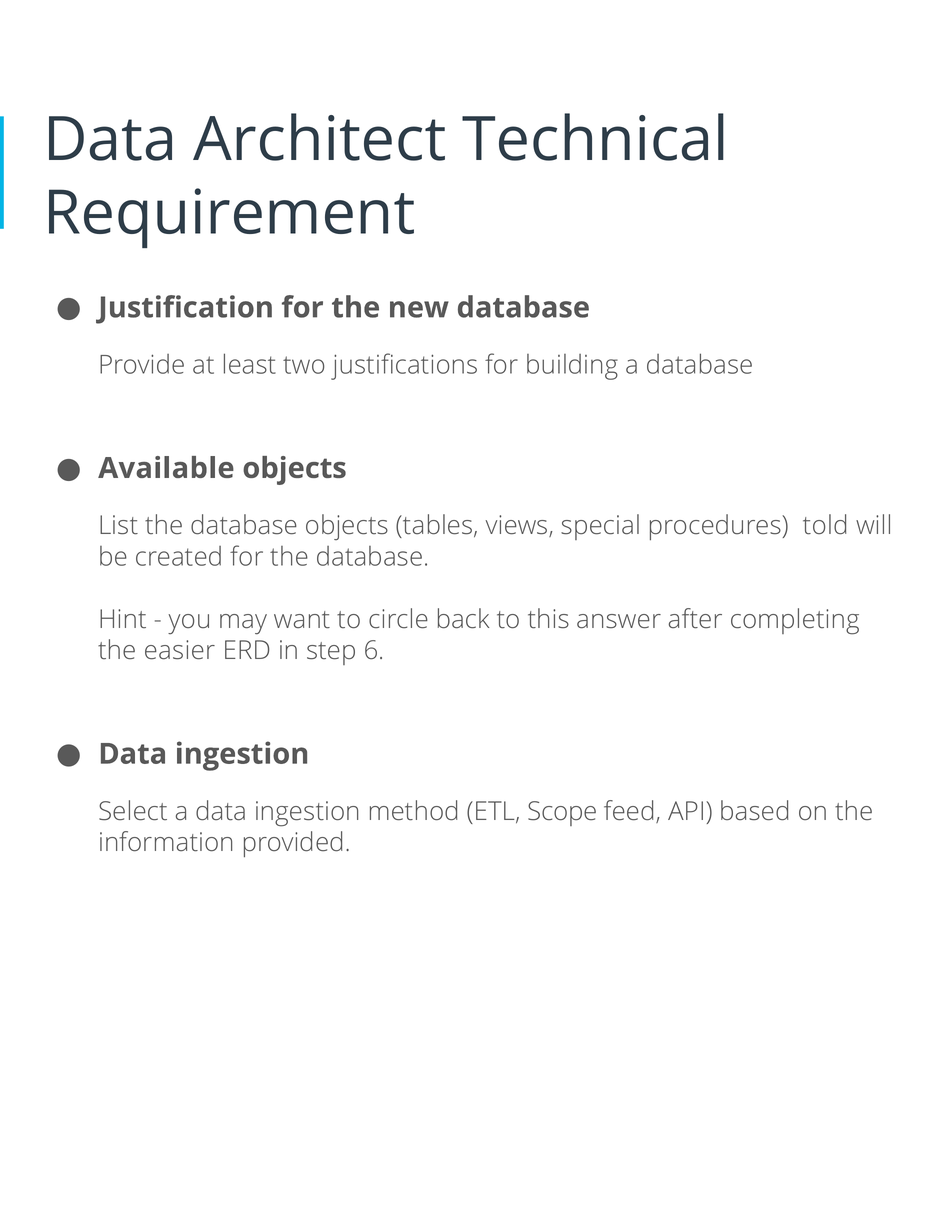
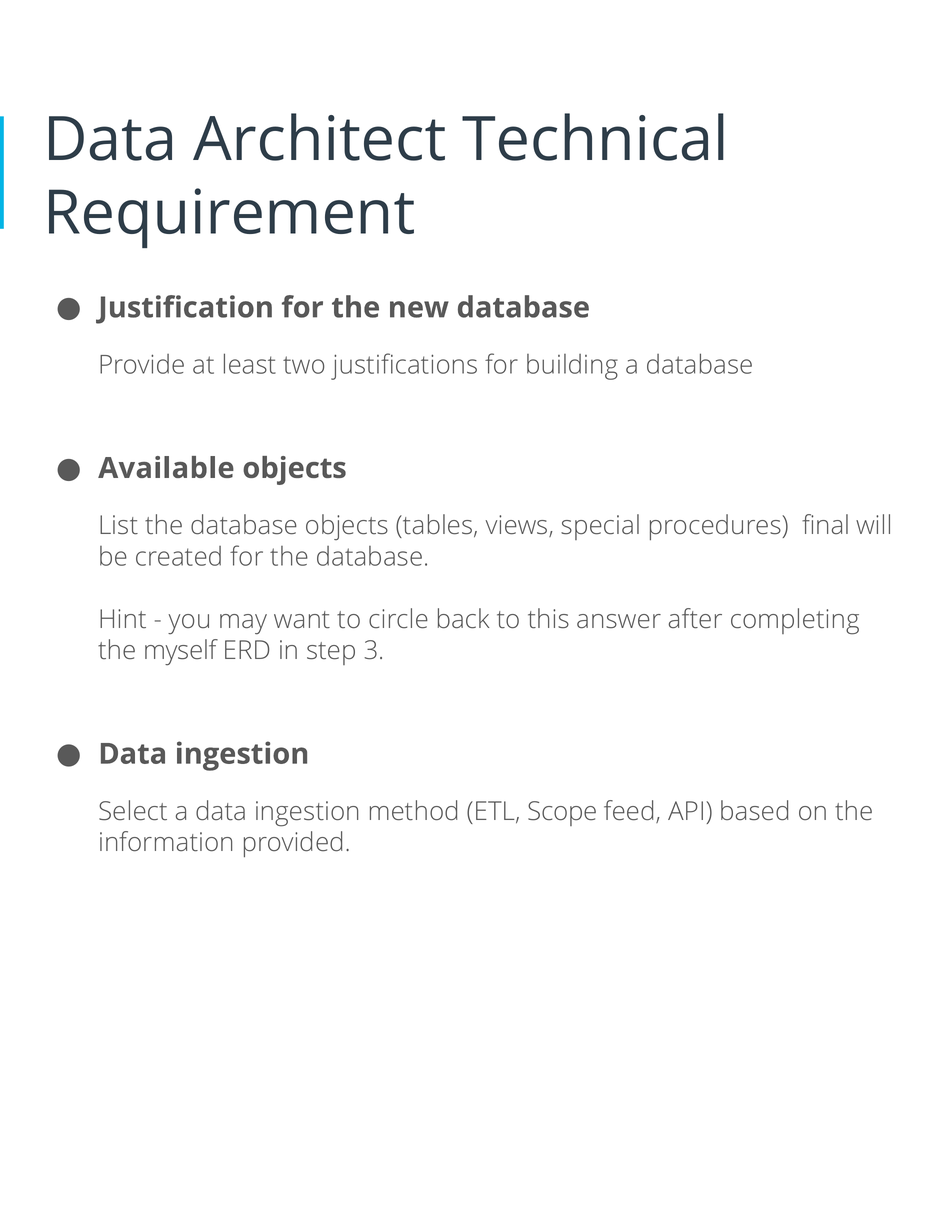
told: told -> final
easier: easier -> myself
6: 6 -> 3
